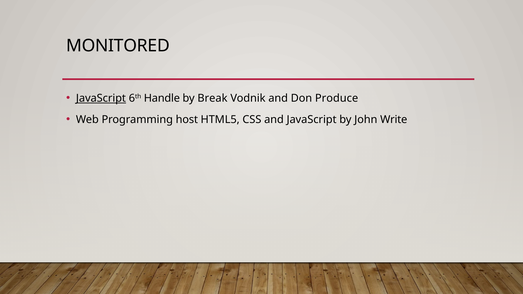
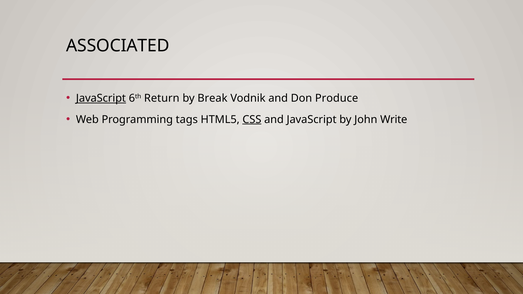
MONITORED: MONITORED -> ASSOCIATED
Handle: Handle -> Return
host: host -> tags
CSS underline: none -> present
